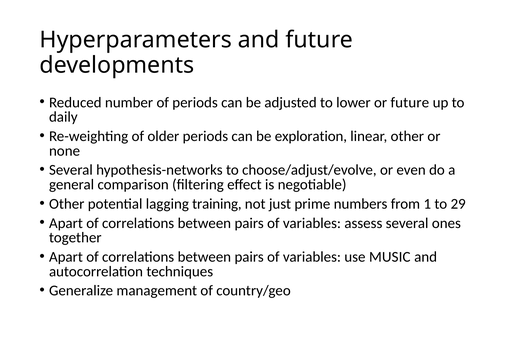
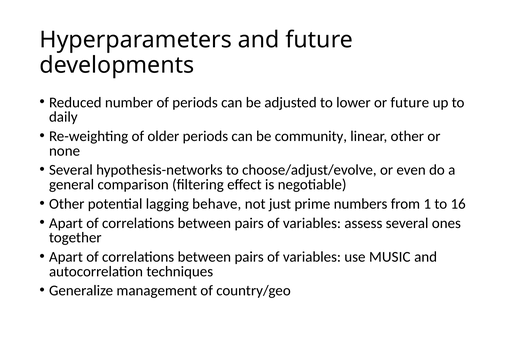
exploration: exploration -> community
training: training -> behave
29: 29 -> 16
